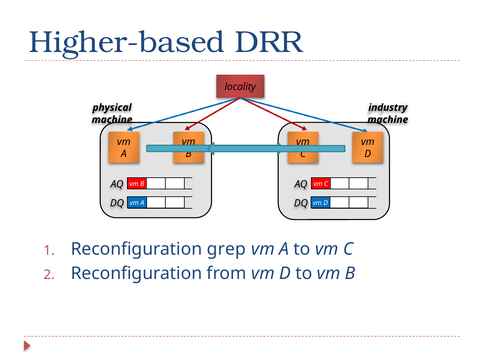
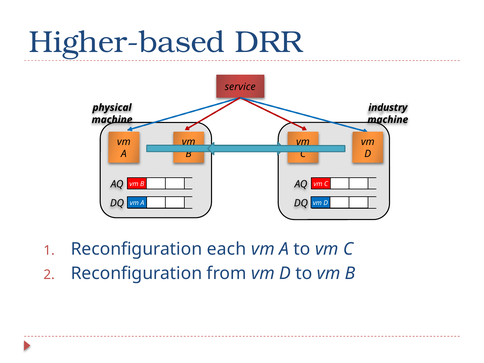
locality: locality -> service
grep: grep -> each
